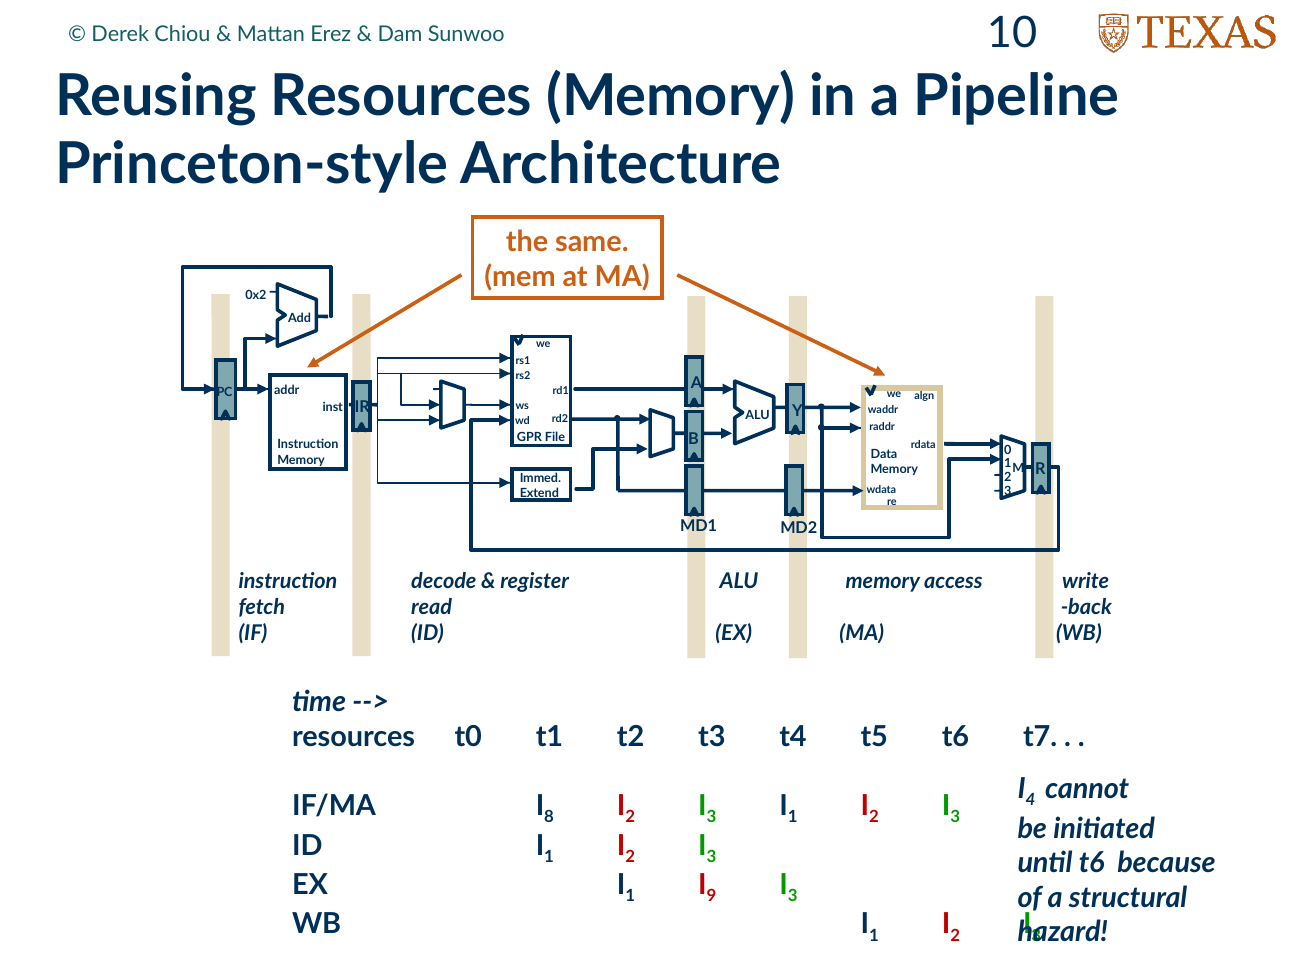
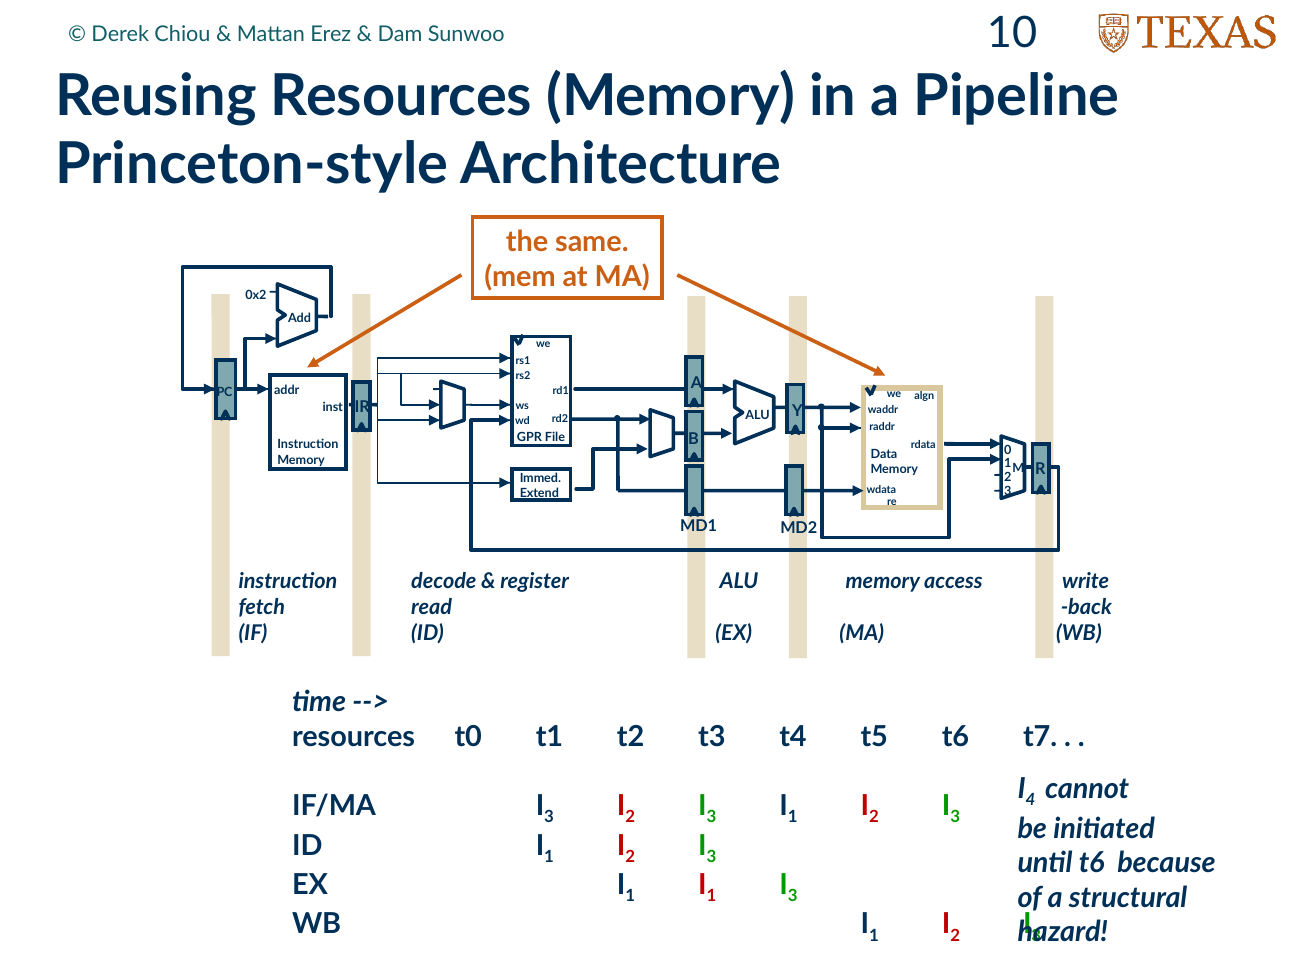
8 at (549, 817): 8 -> 3
9 at (711, 896): 9 -> 1
